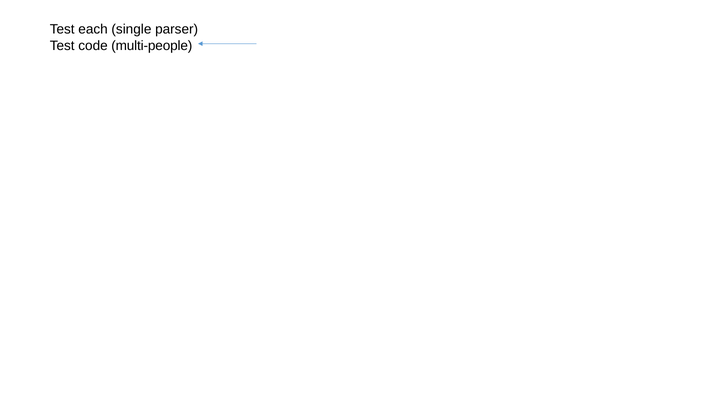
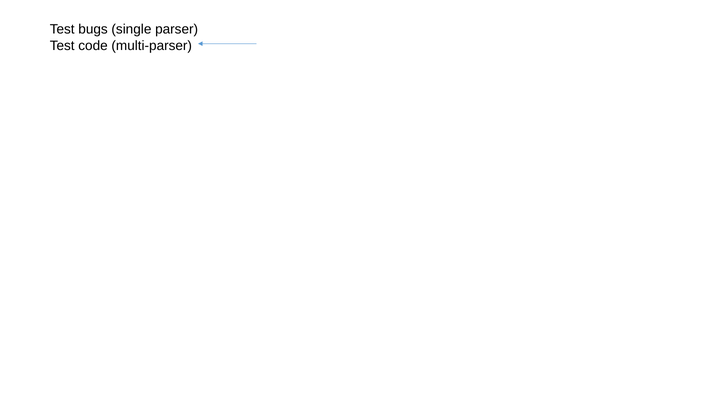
each: each -> bugs
multi-people: multi-people -> multi-parser
